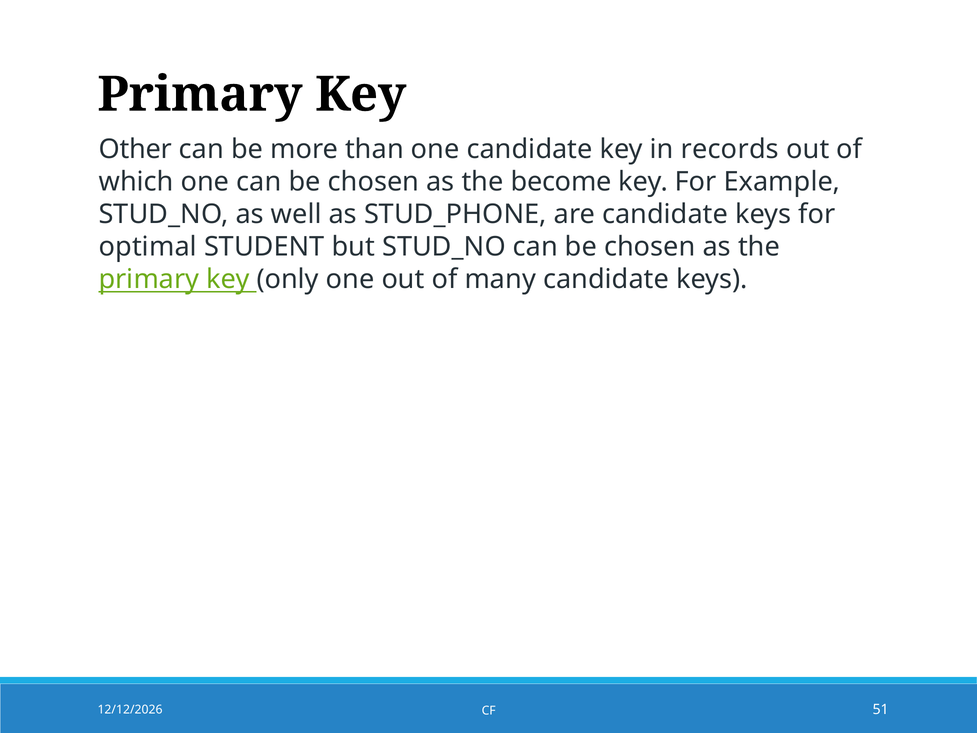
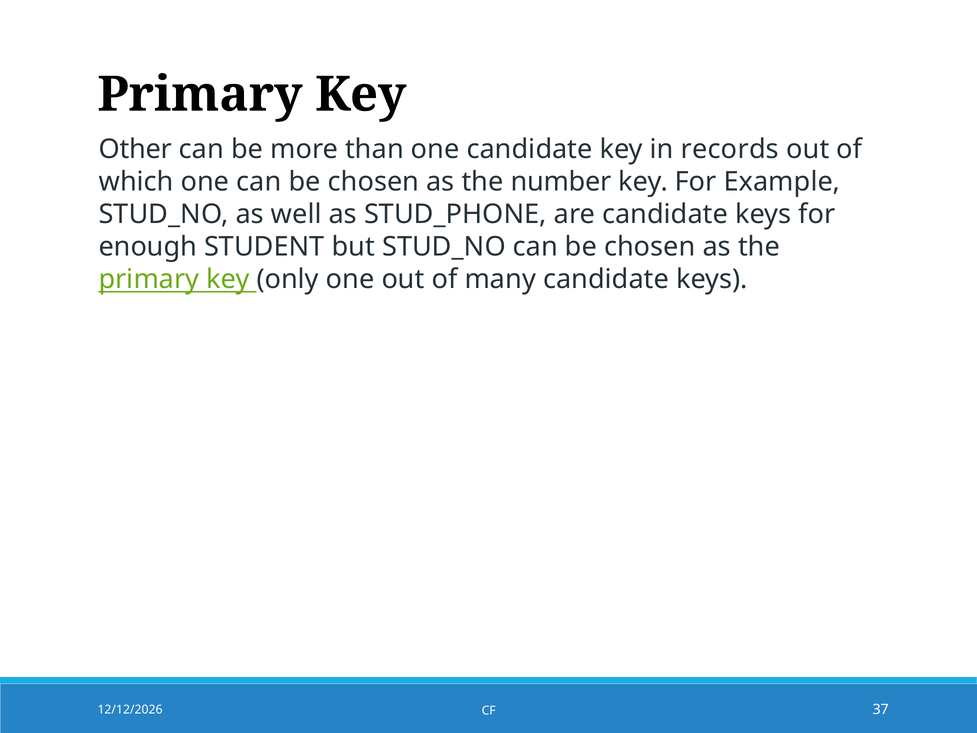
become: become -> number
optimal: optimal -> enough
51: 51 -> 37
